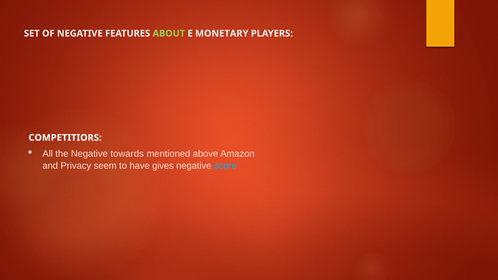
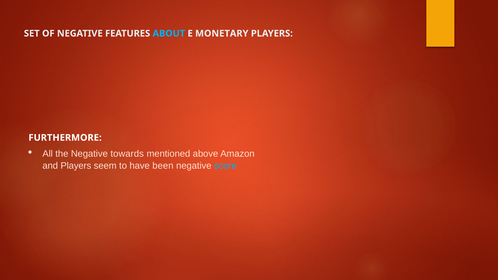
ABOUT colour: light green -> light blue
COMPETITIORS: COMPETITIORS -> FURTHERMORE
and Privacy: Privacy -> Players
gives: gives -> been
